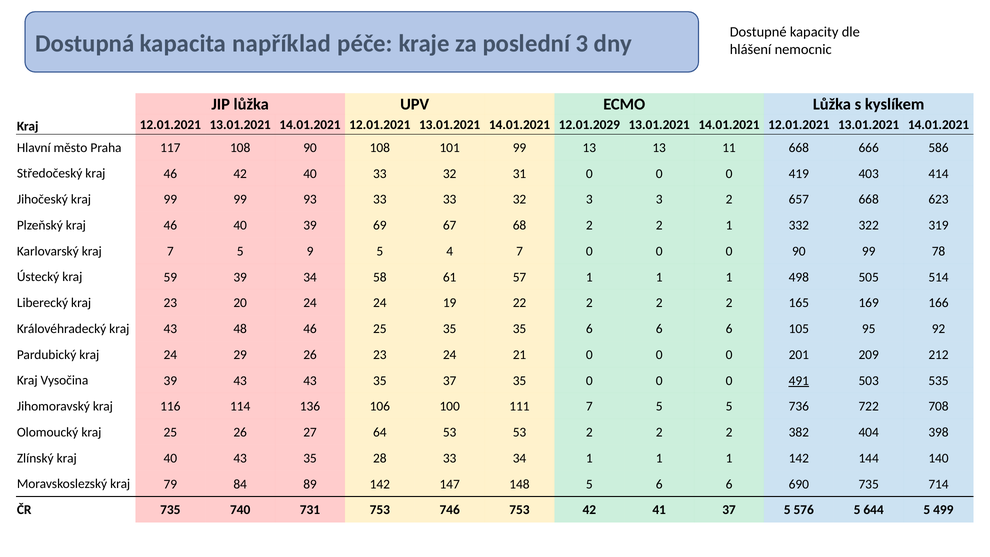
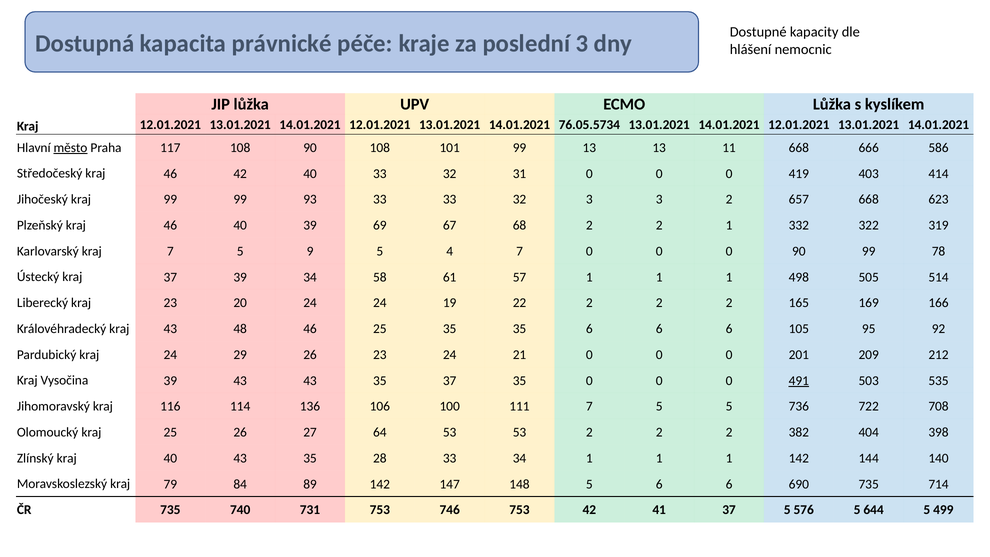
například: například -> právnické
12.01.2029: 12.01.2029 -> 76.05.5734
město underline: none -> present
kraj 59: 59 -> 37
